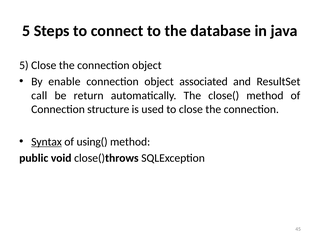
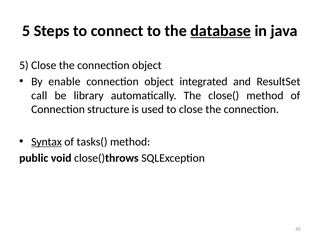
database underline: none -> present
associated: associated -> integrated
return: return -> library
using(: using( -> tasks(
